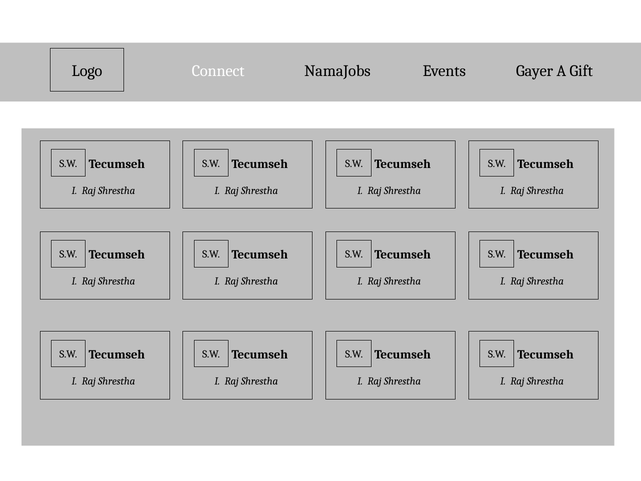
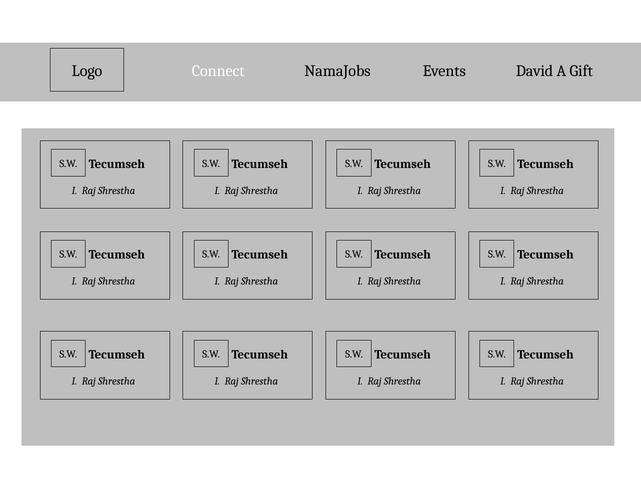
Gayer: Gayer -> David
